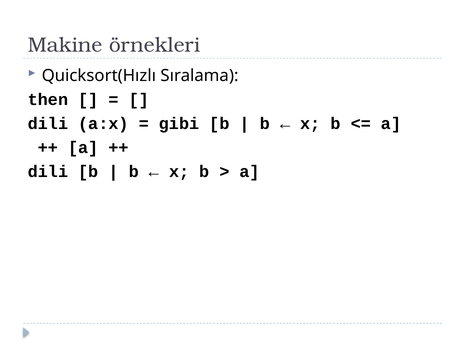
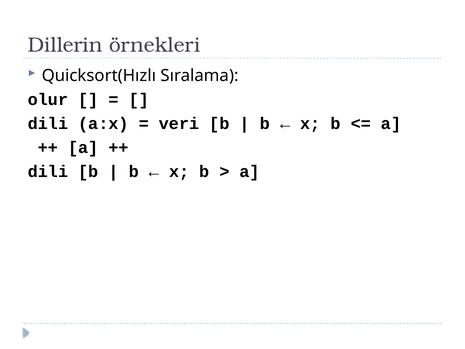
Makine: Makine -> Dillerin
then: then -> olur
gibi: gibi -> veri
